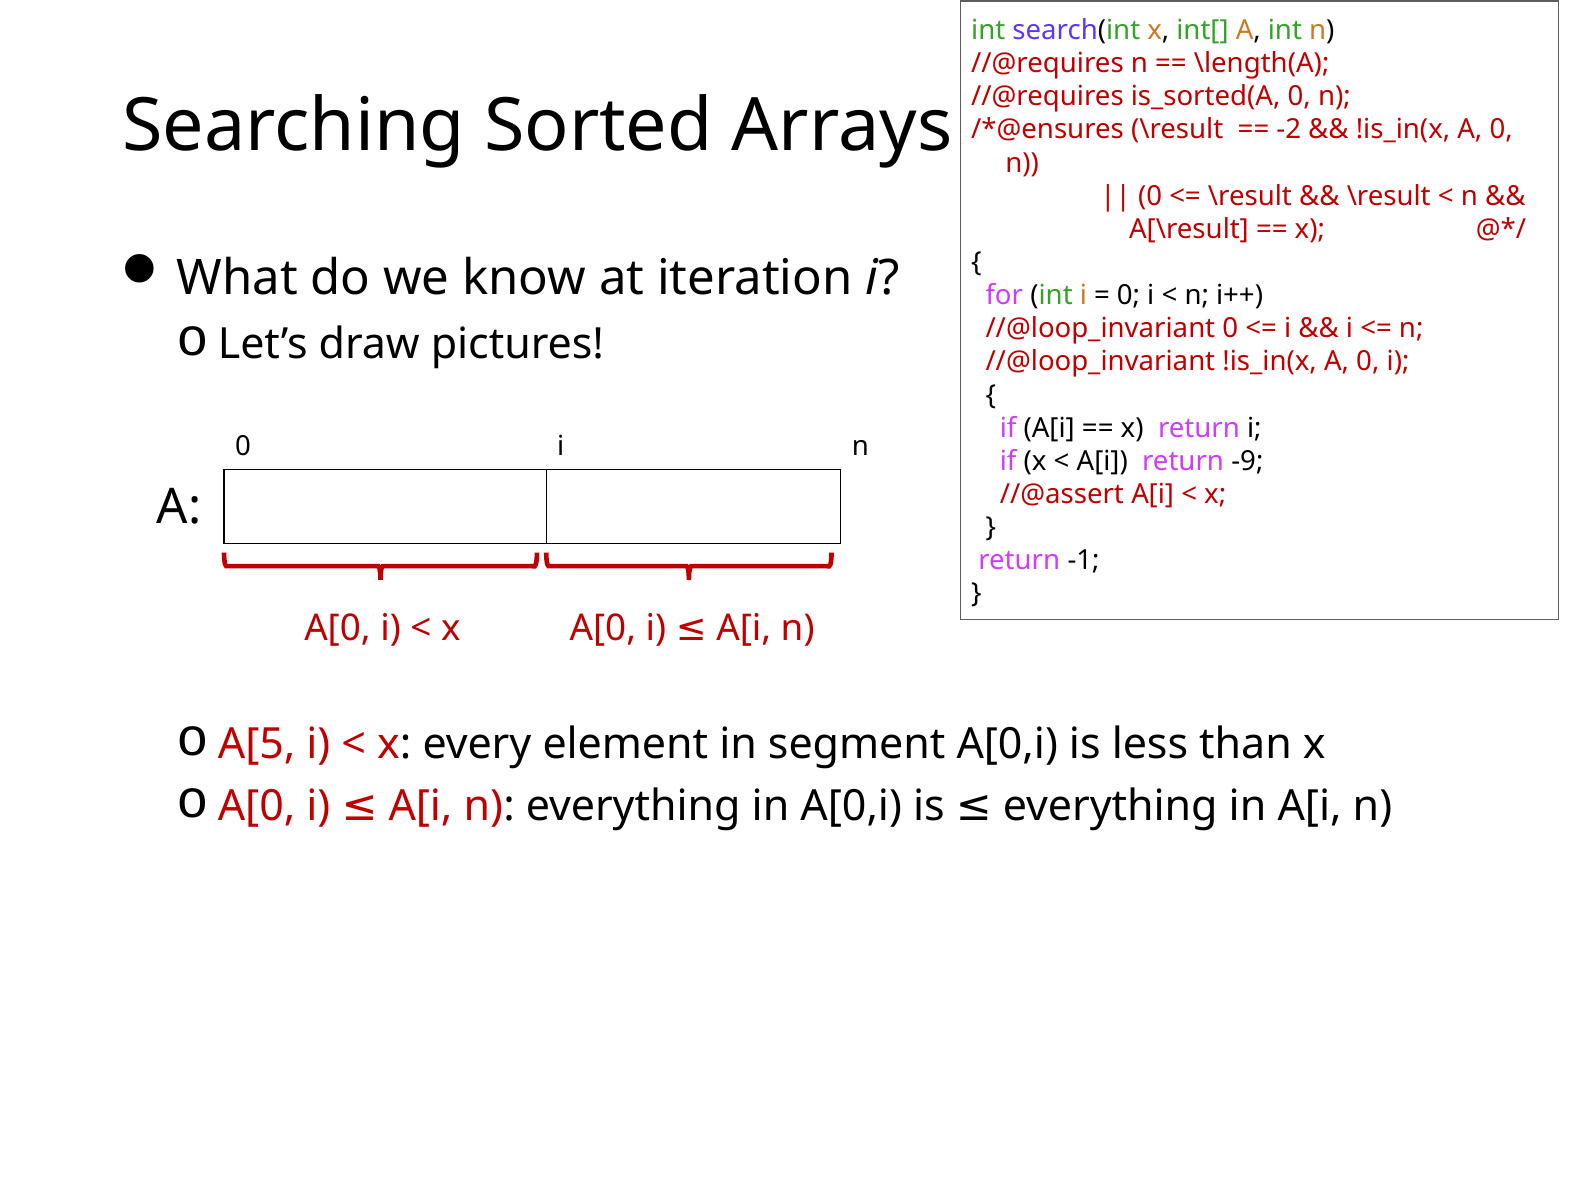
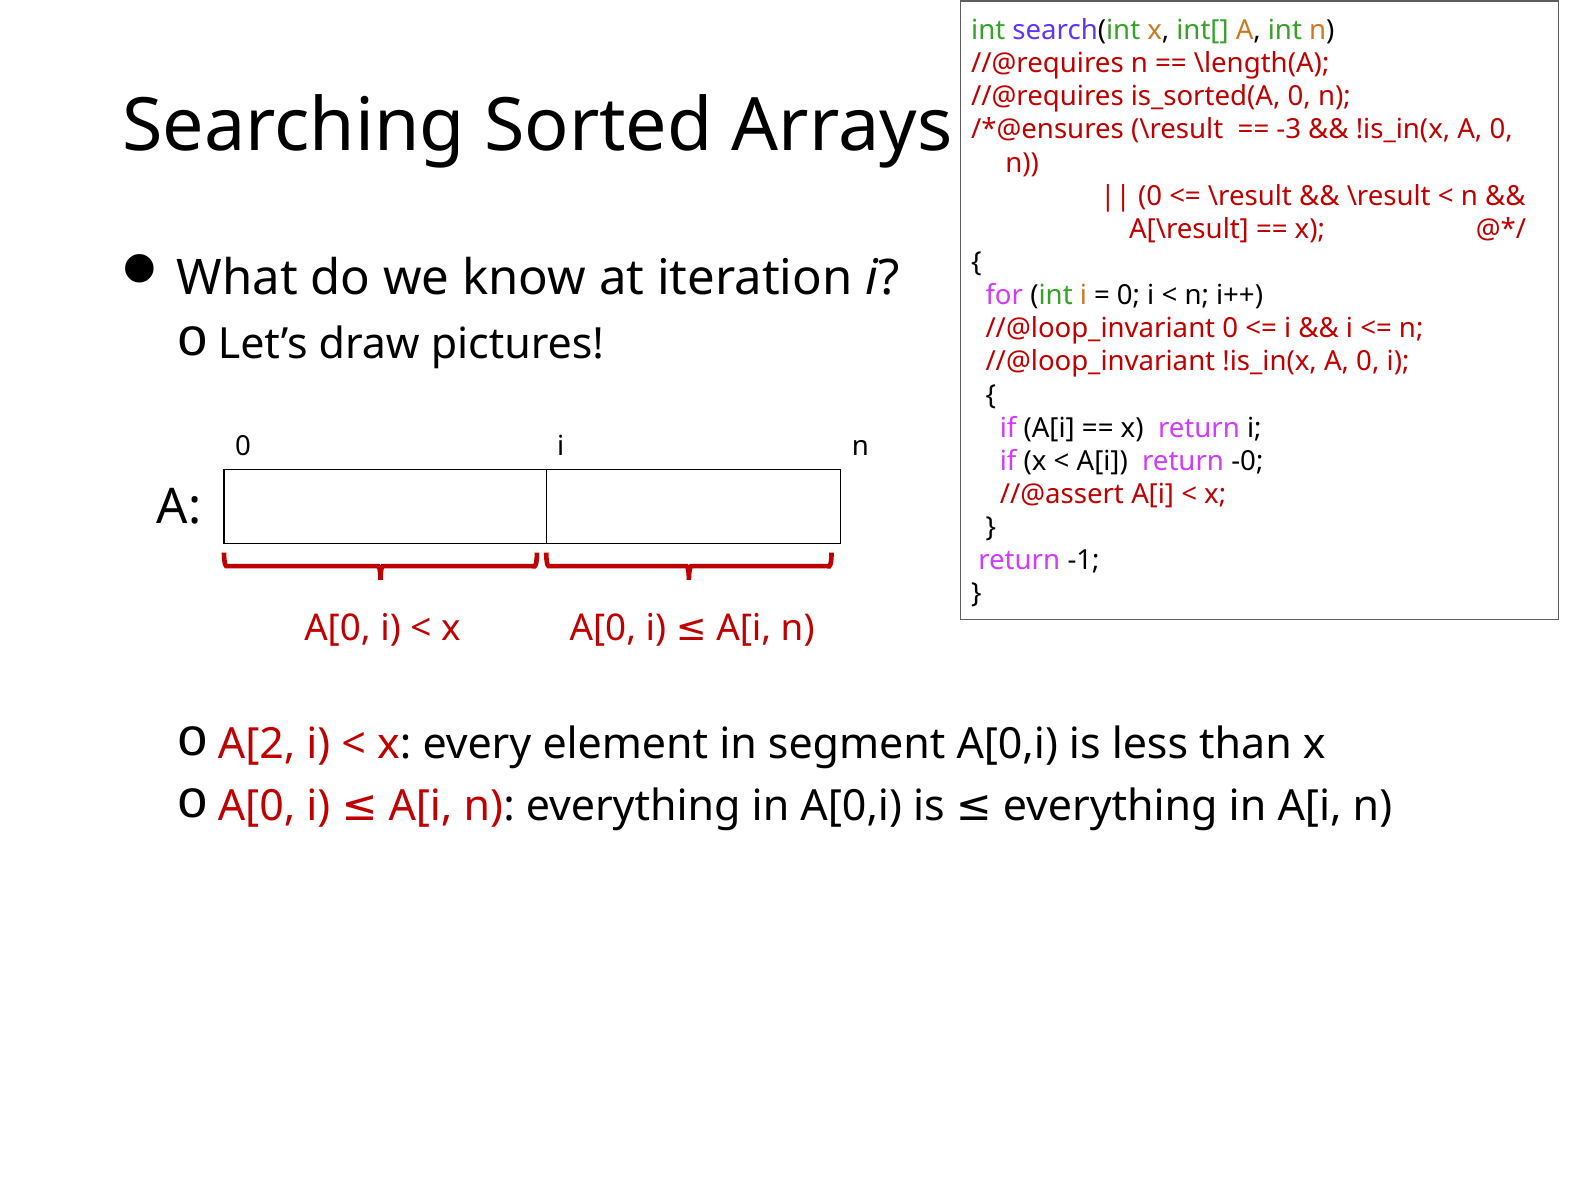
-2: -2 -> -3
-9: -9 -> -0
A[5: A[5 -> A[2
